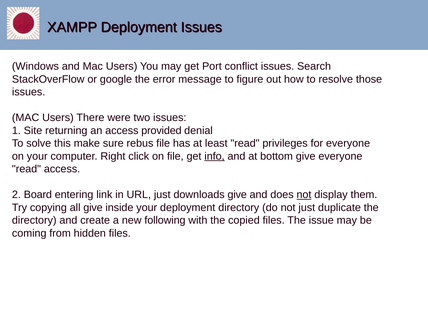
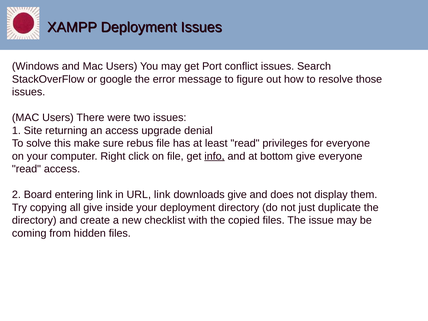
provided: provided -> upgrade
URL just: just -> link
not at (304, 195) underline: present -> none
following: following -> checklist
